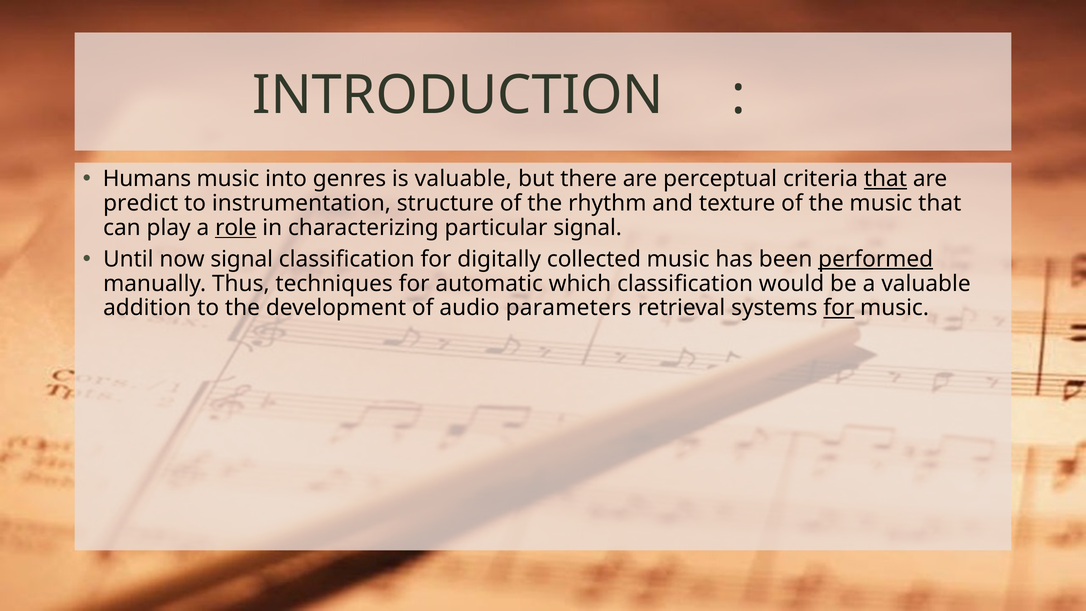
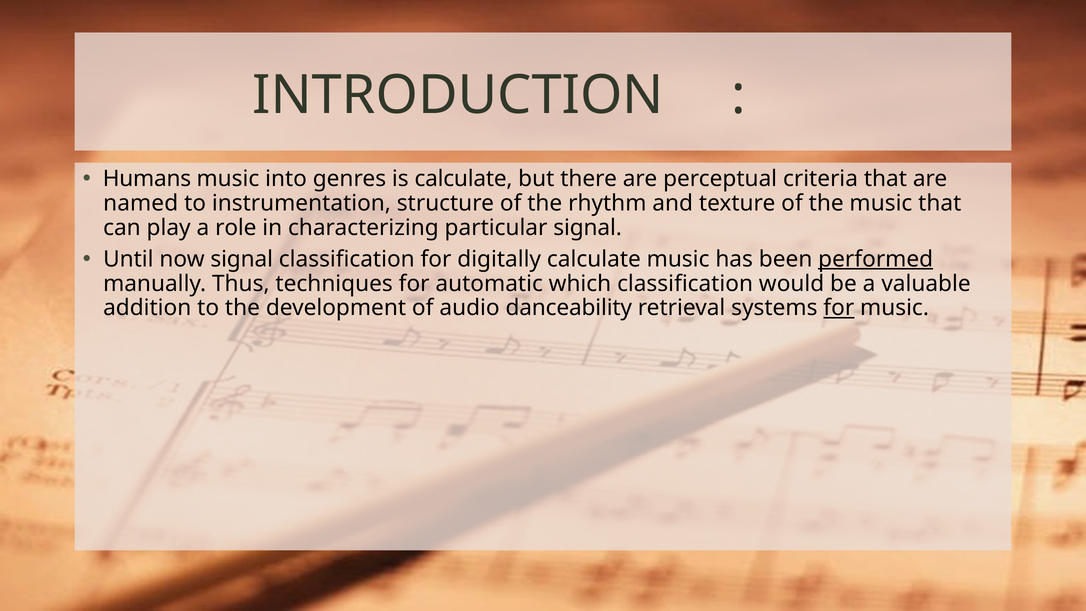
is valuable: valuable -> calculate
that at (885, 179) underline: present -> none
predict: predict -> named
role underline: present -> none
digitally collected: collected -> calculate
parameters: parameters -> danceability
